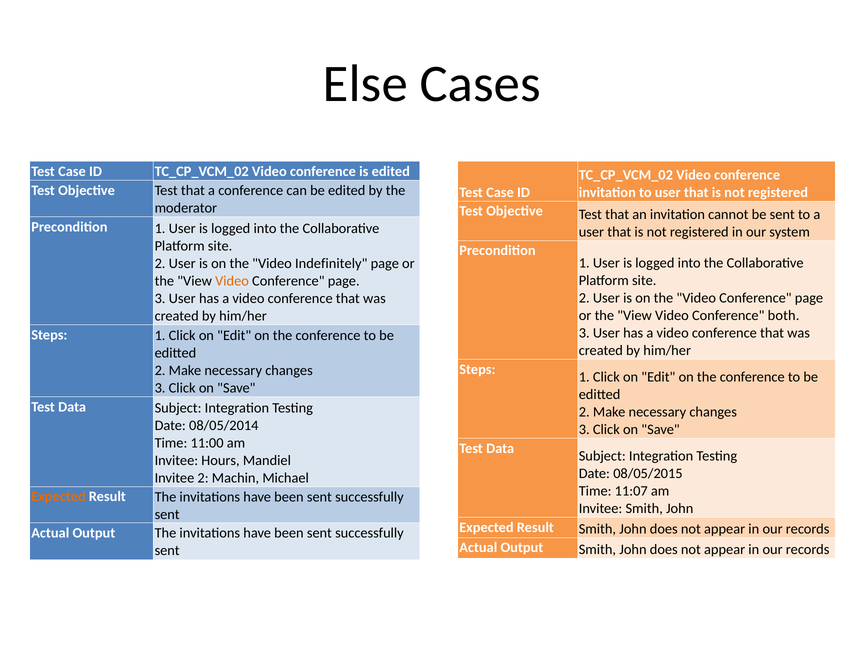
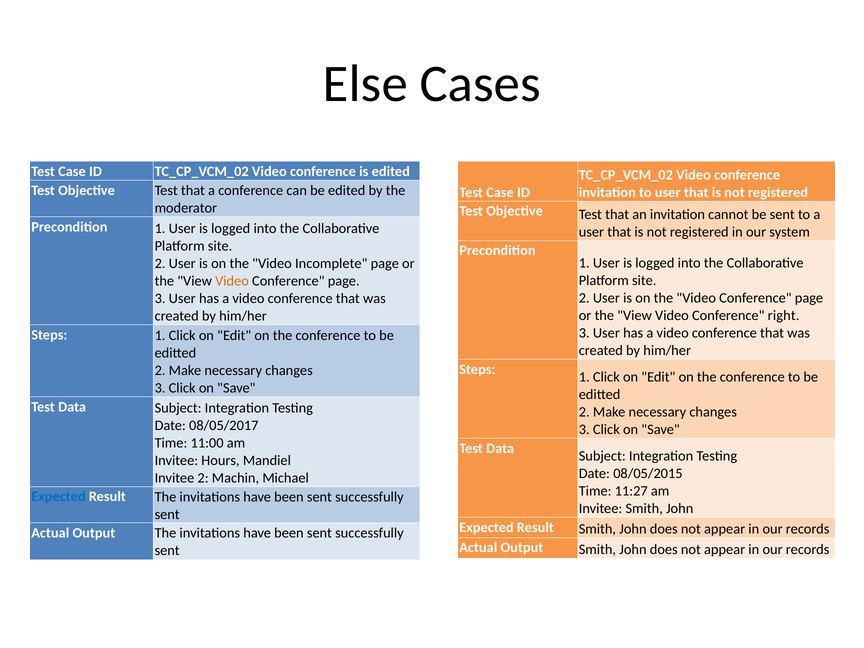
Indefinitely: Indefinitely -> Incomplete
both: both -> right
08/05/2014: 08/05/2014 -> 08/05/2017
11:07: 11:07 -> 11:27
Expected at (58, 497) colour: orange -> blue
